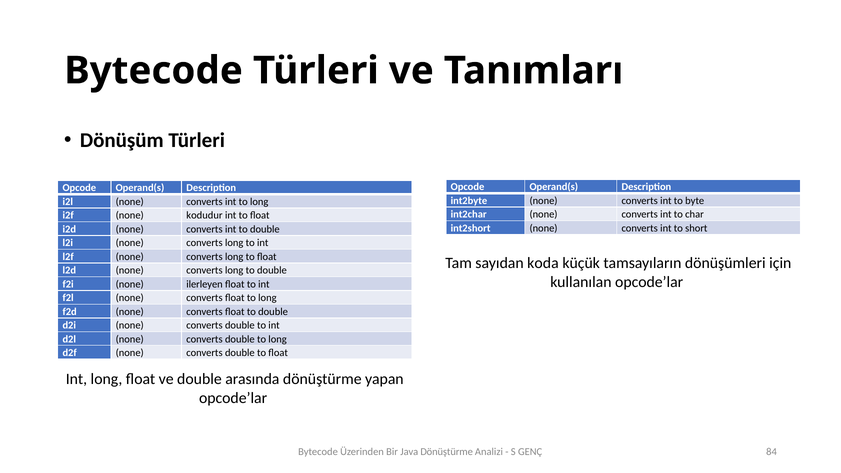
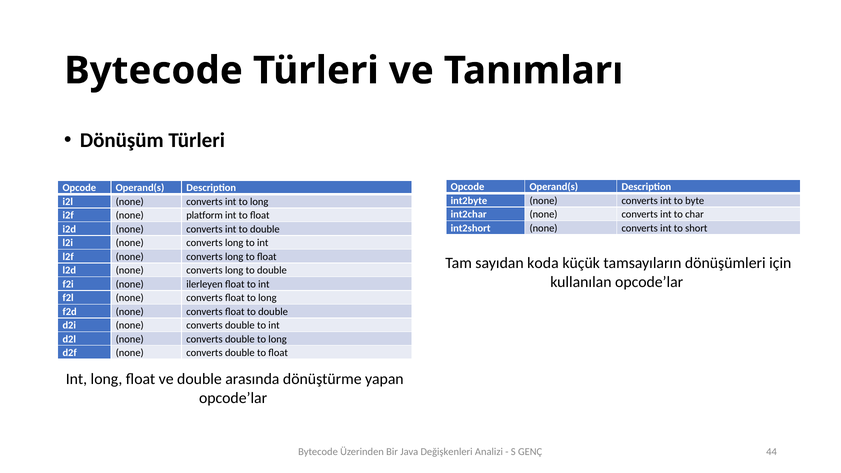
kodudur: kodudur -> platform
Java Dönüştürme: Dönüştürme -> Değişkenleri
84: 84 -> 44
